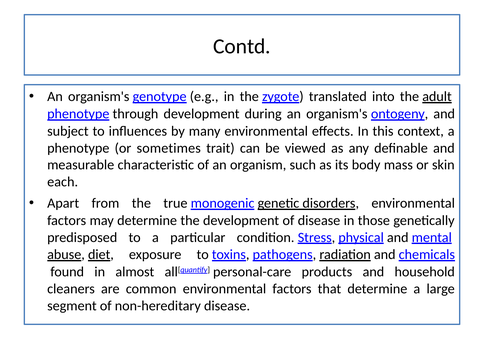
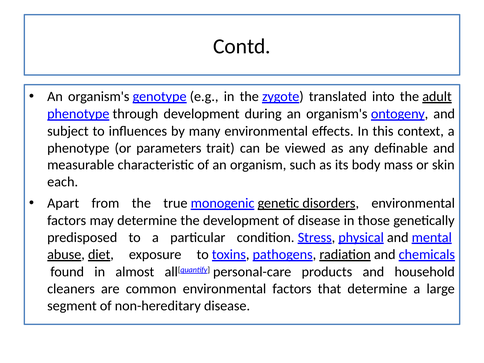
sometimes: sometimes -> parameters
